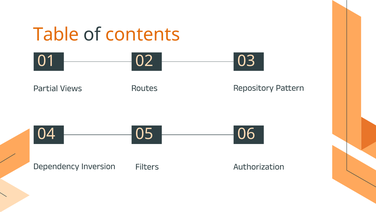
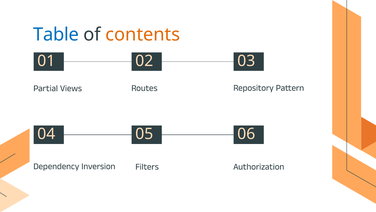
Table colour: orange -> blue
